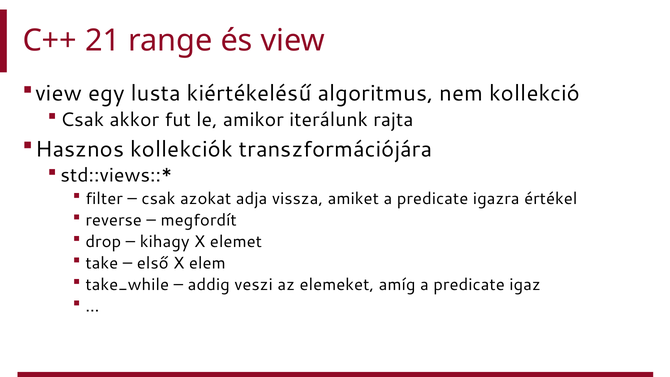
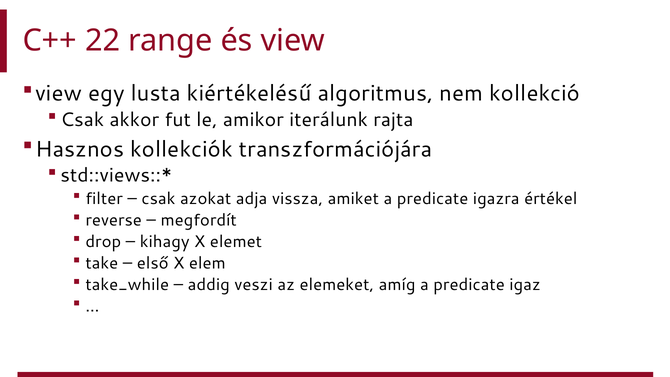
21: 21 -> 22
